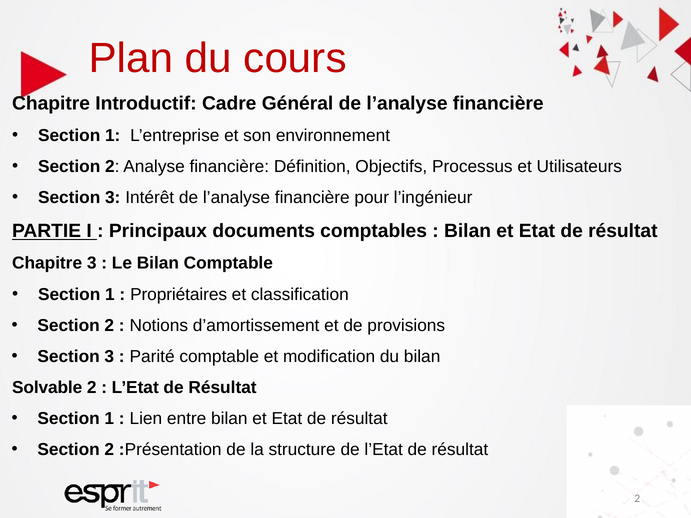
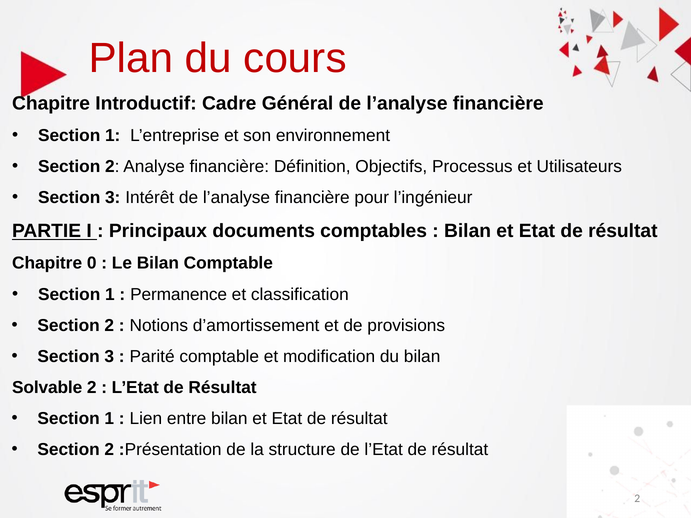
Chapitre 3: 3 -> 0
Propriétaires: Propriétaires -> Permanence
